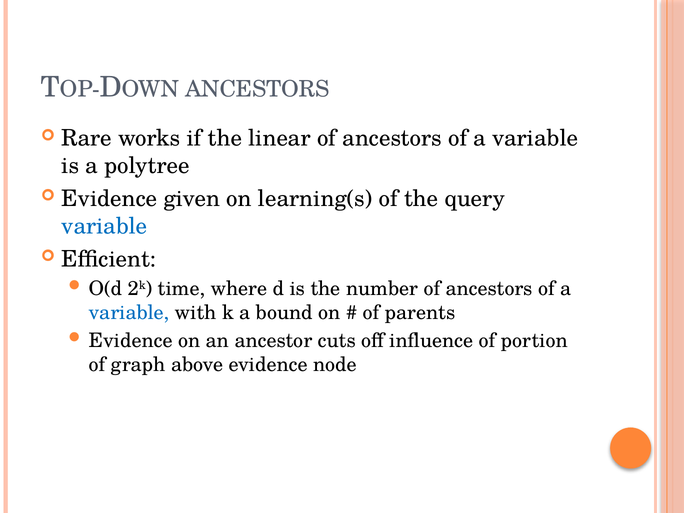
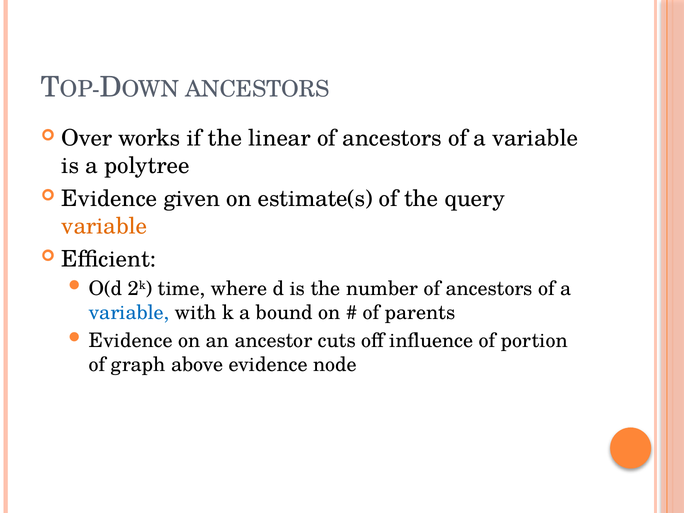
Rare: Rare -> Over
learning(s: learning(s -> estimate(s
variable at (104, 226) colour: blue -> orange
